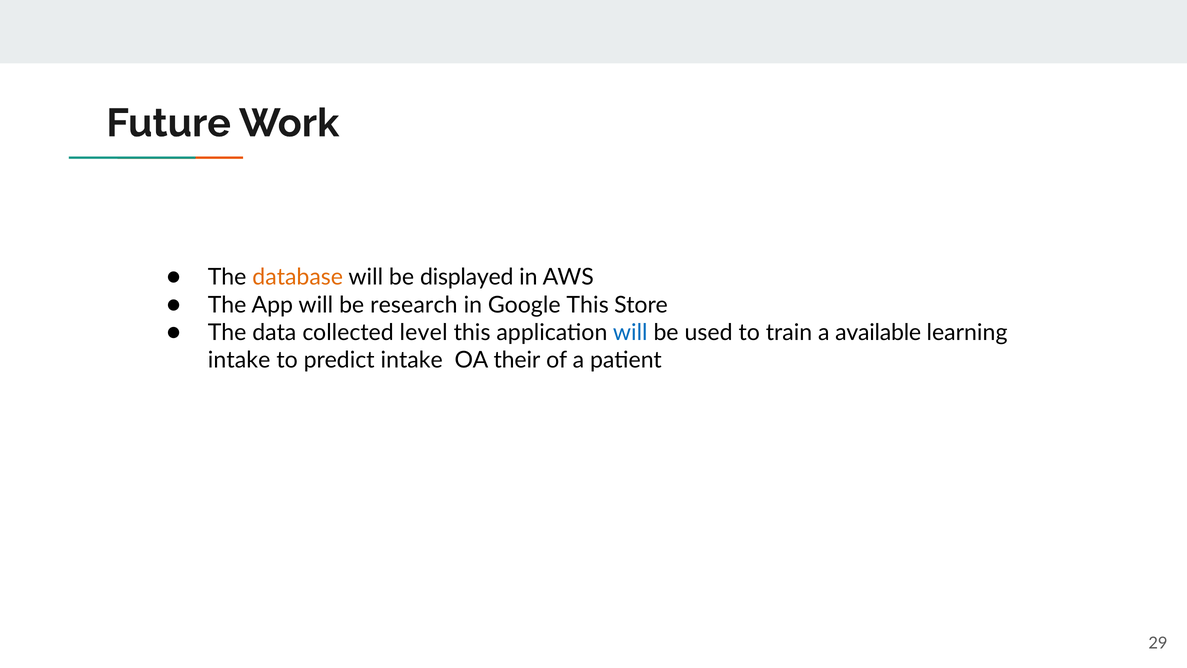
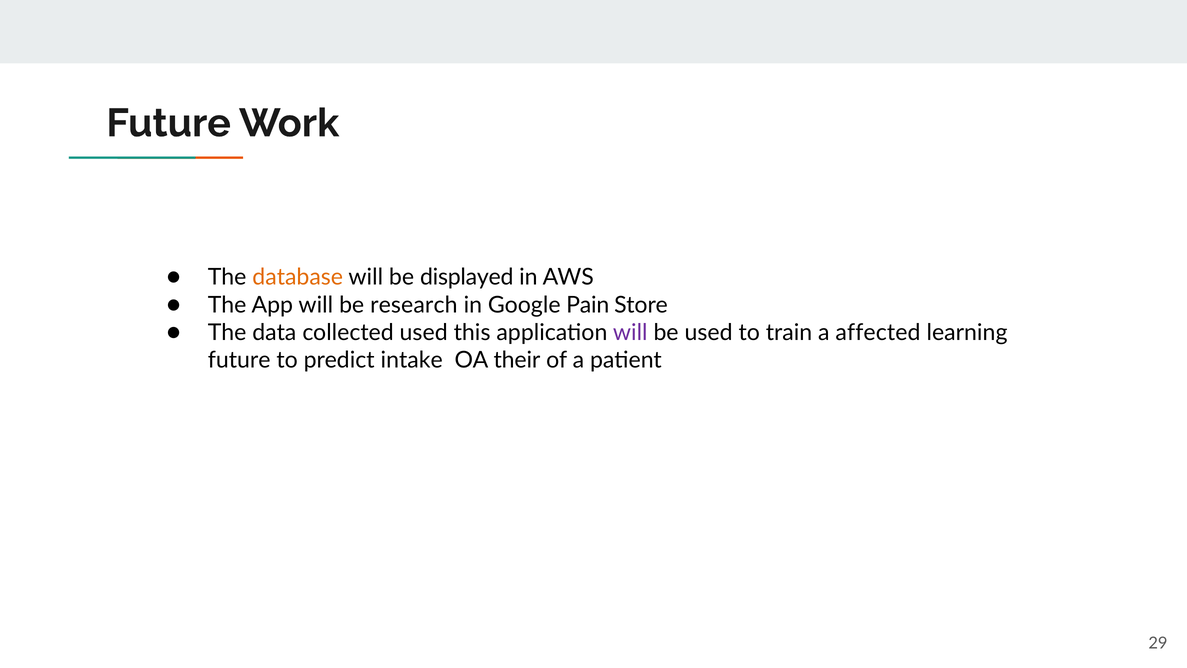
Google This: This -> Pain
collected level: level -> used
will at (630, 333) colour: blue -> purple
available: available -> affected
intake at (239, 360): intake -> future
